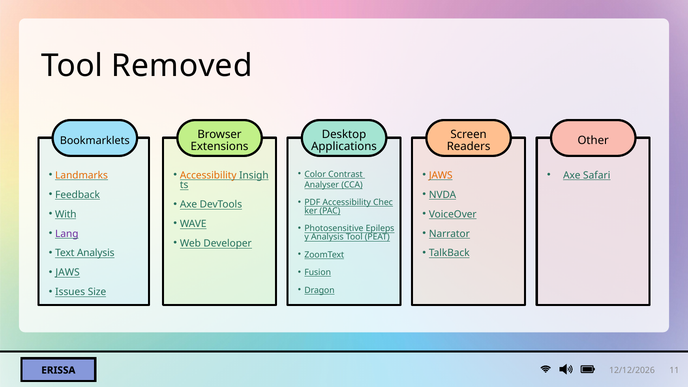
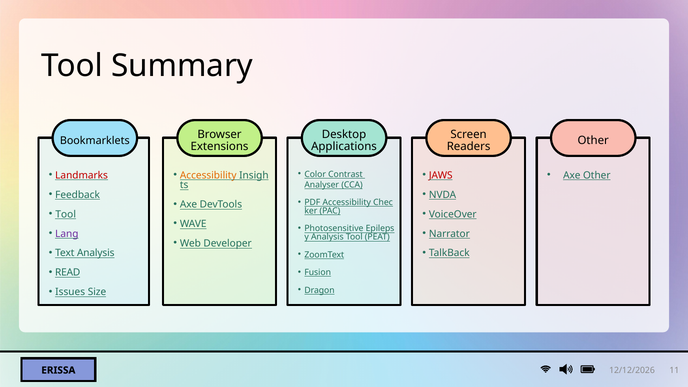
Removed: Removed -> Summary
Landmarks colour: orange -> red
JAWS at (441, 175) colour: orange -> red
Axe Safari: Safari -> Other
With at (66, 214): With -> Tool
JAWS at (68, 273): JAWS -> READ
